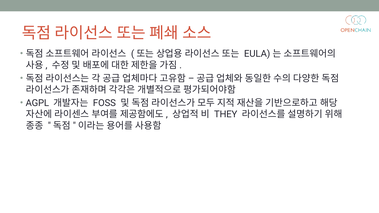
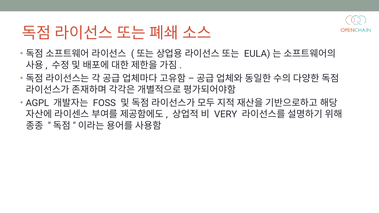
THEY: THEY -> VERY
